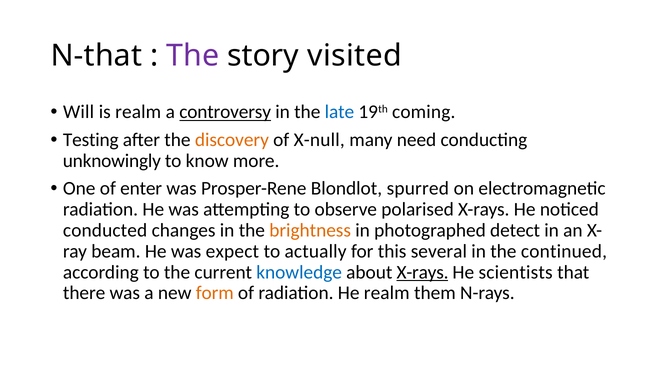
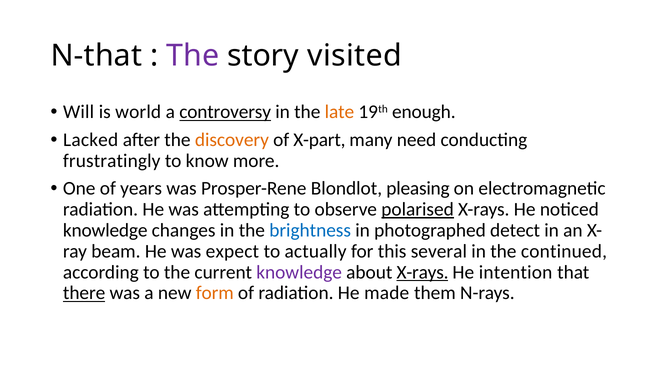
is realm: realm -> world
late colour: blue -> orange
coming: coming -> enough
Testing: Testing -> Lacked
X-null: X-null -> X-part
unknowingly: unknowingly -> frustratingly
enter: enter -> years
spurred: spurred -> pleasing
polarised underline: none -> present
conducted at (105, 230): conducted -> knowledge
brightness colour: orange -> blue
knowledge at (299, 272) colour: blue -> purple
scientists: scientists -> intention
there underline: none -> present
He realm: realm -> made
